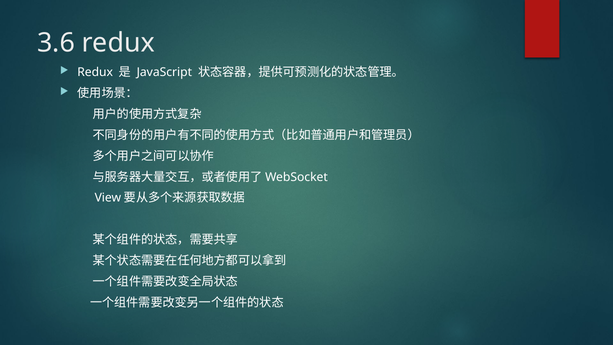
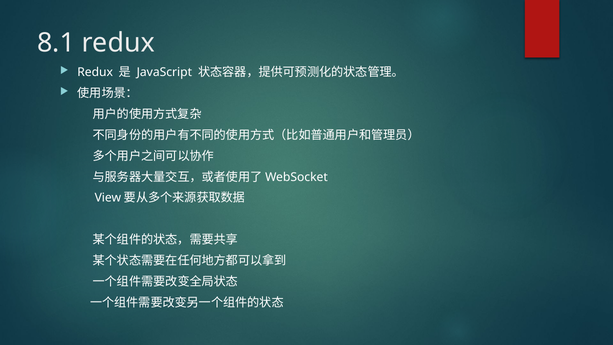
3.6: 3.6 -> 8.1
